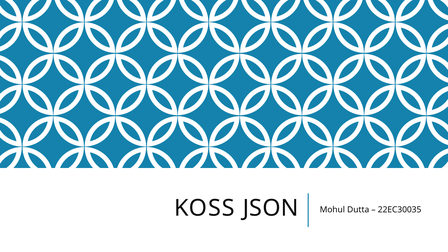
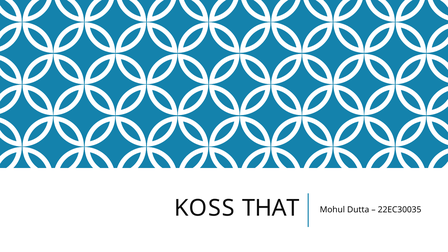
JSON: JSON -> THAT
